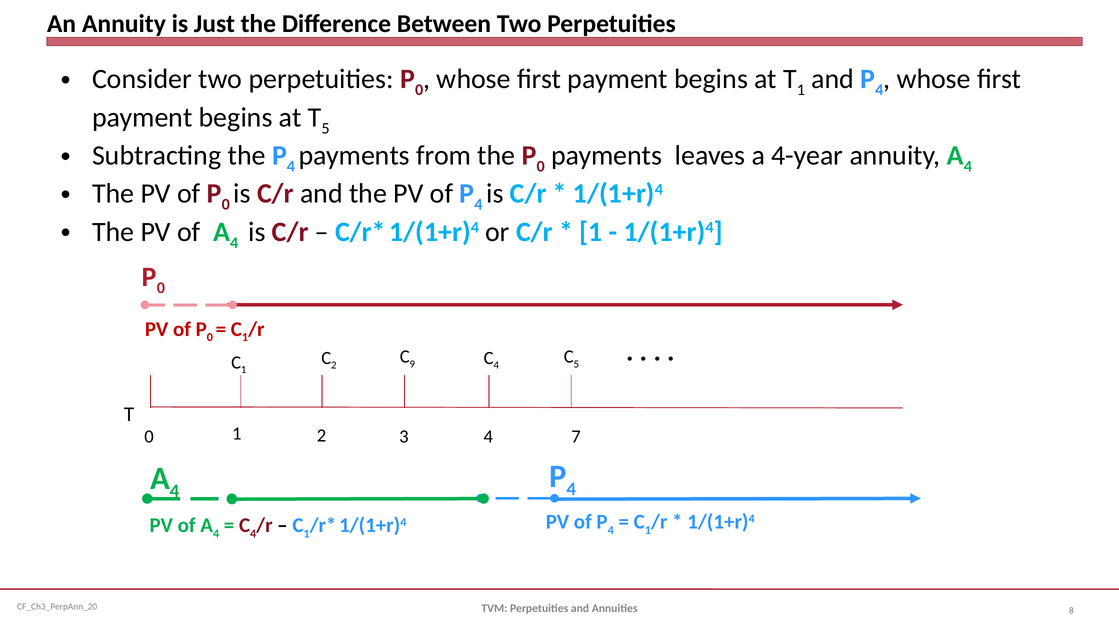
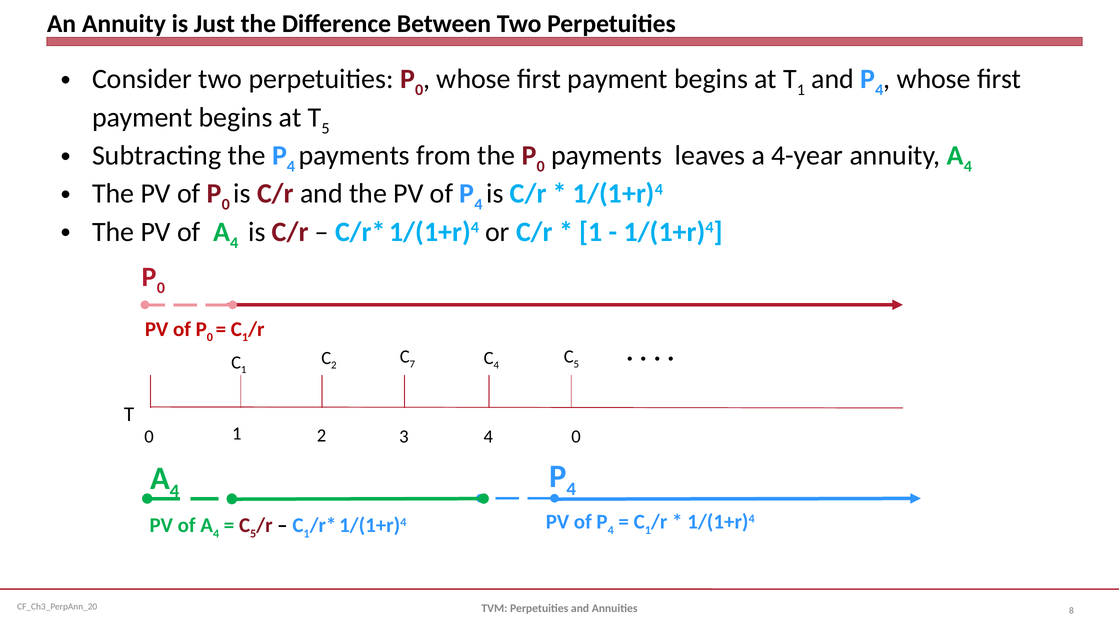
9: 9 -> 7
4 7: 7 -> 0
4 at (253, 534): 4 -> 5
